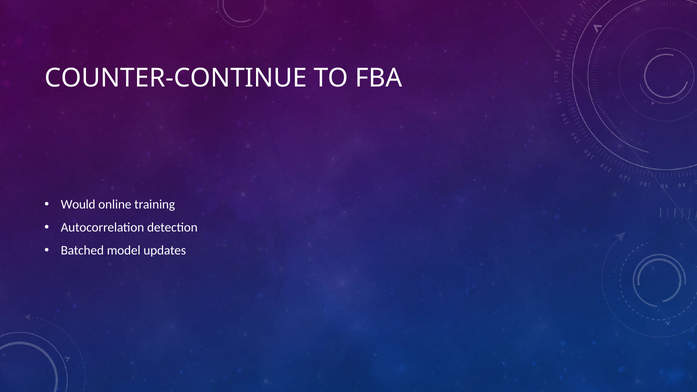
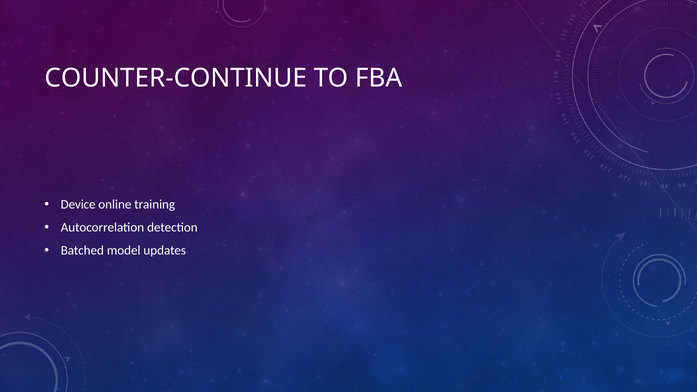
Would: Would -> Device
